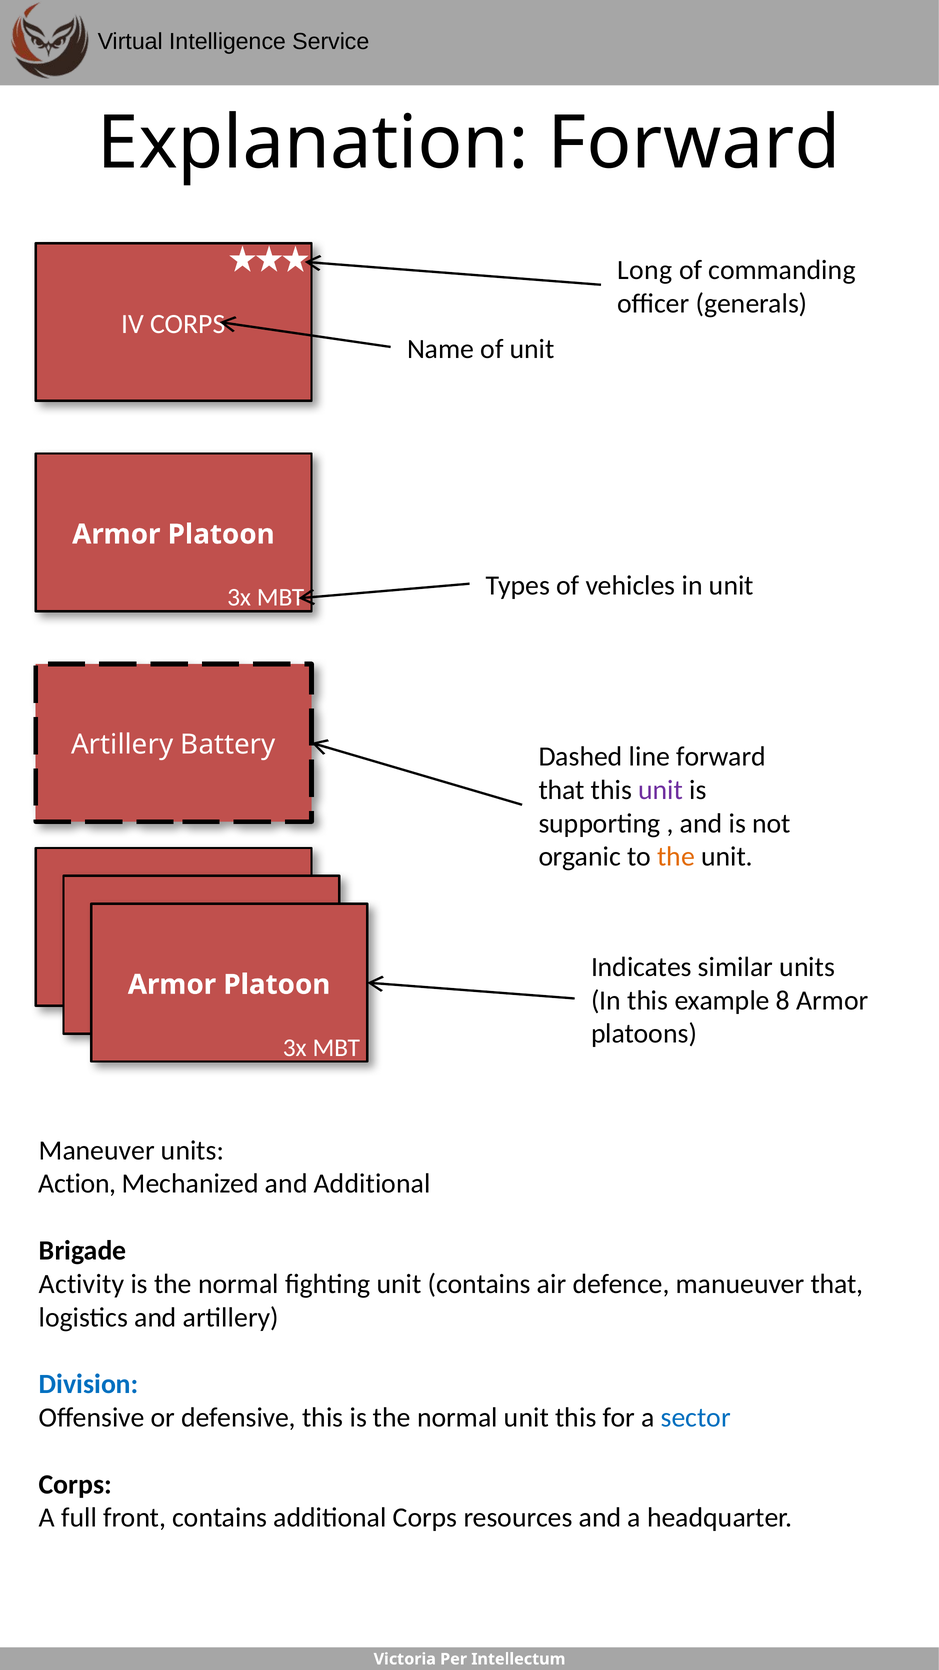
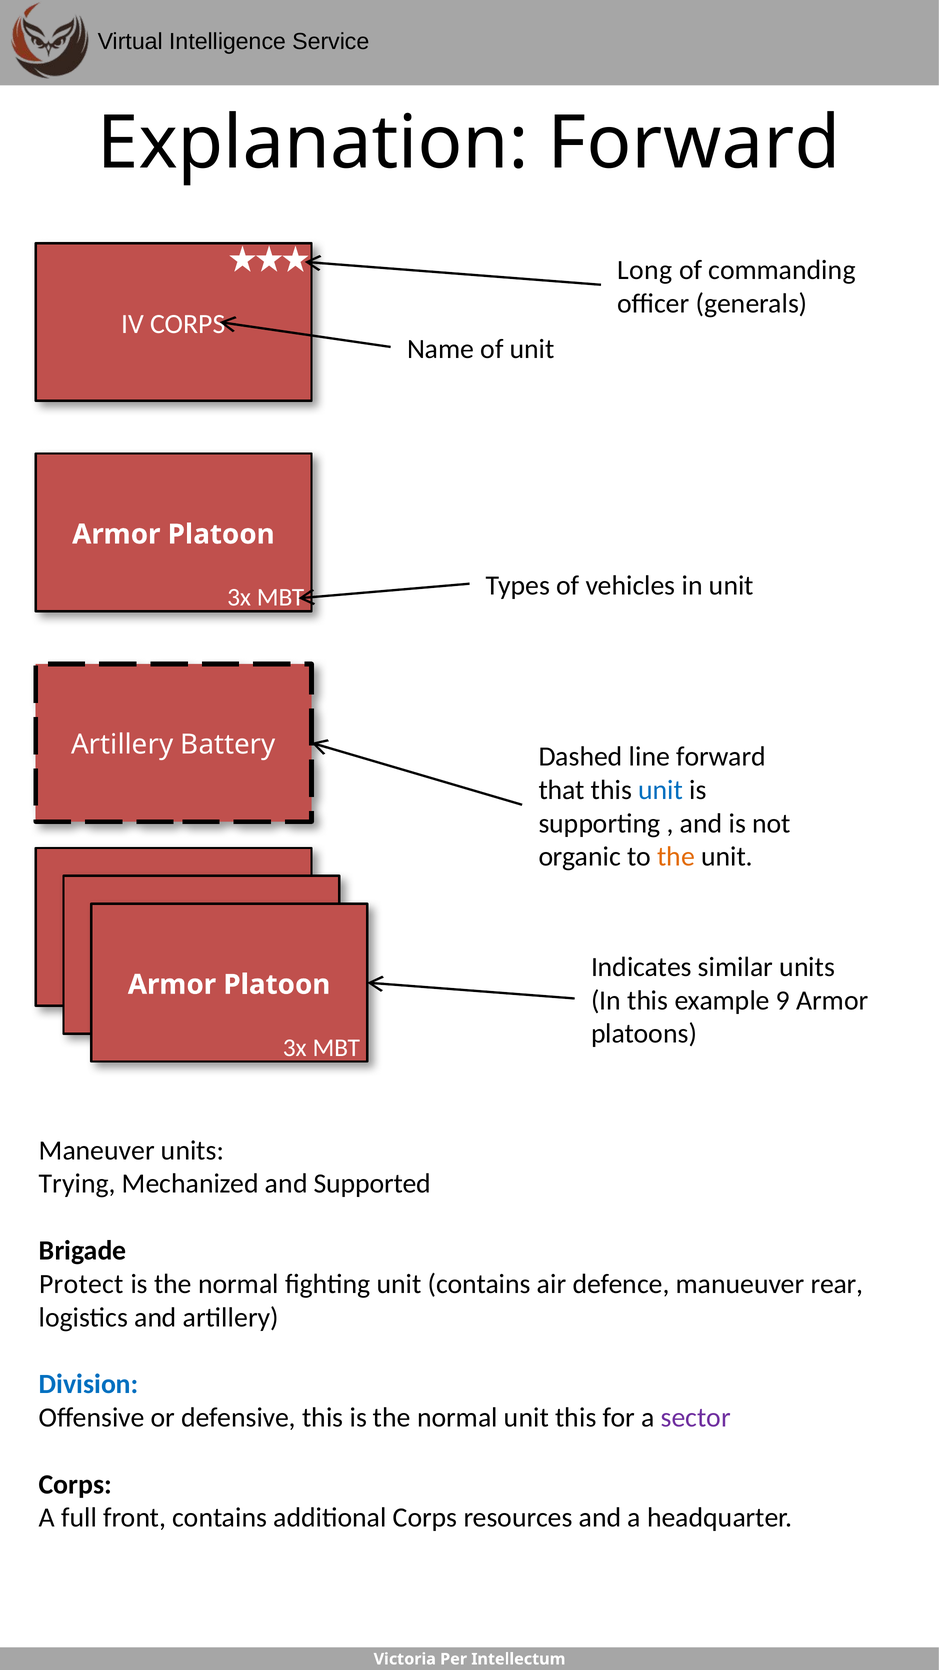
unit at (661, 790) colour: purple -> blue
8: 8 -> 9
Action: Action -> Trying
and Additional: Additional -> Supported
Activity: Activity -> Protect
manueuver that: that -> rear
sector colour: blue -> purple
